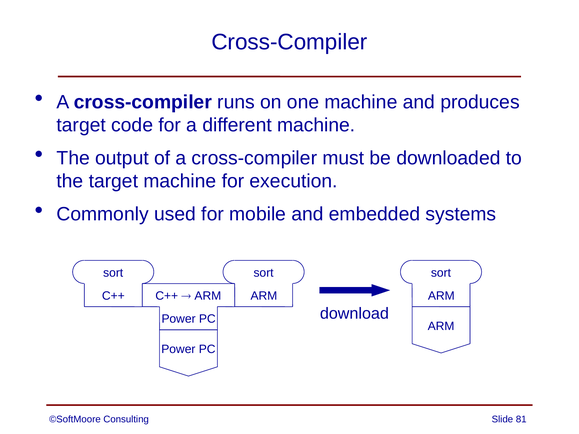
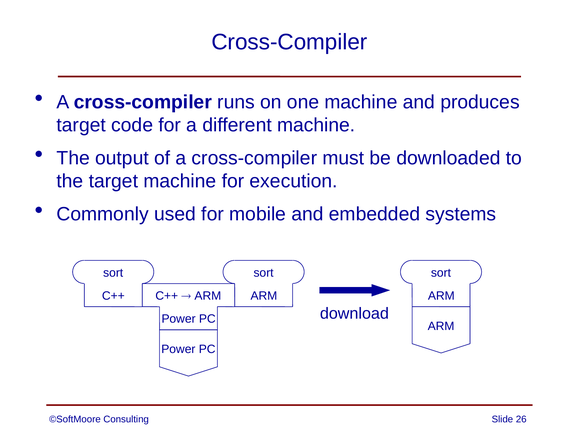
81: 81 -> 26
